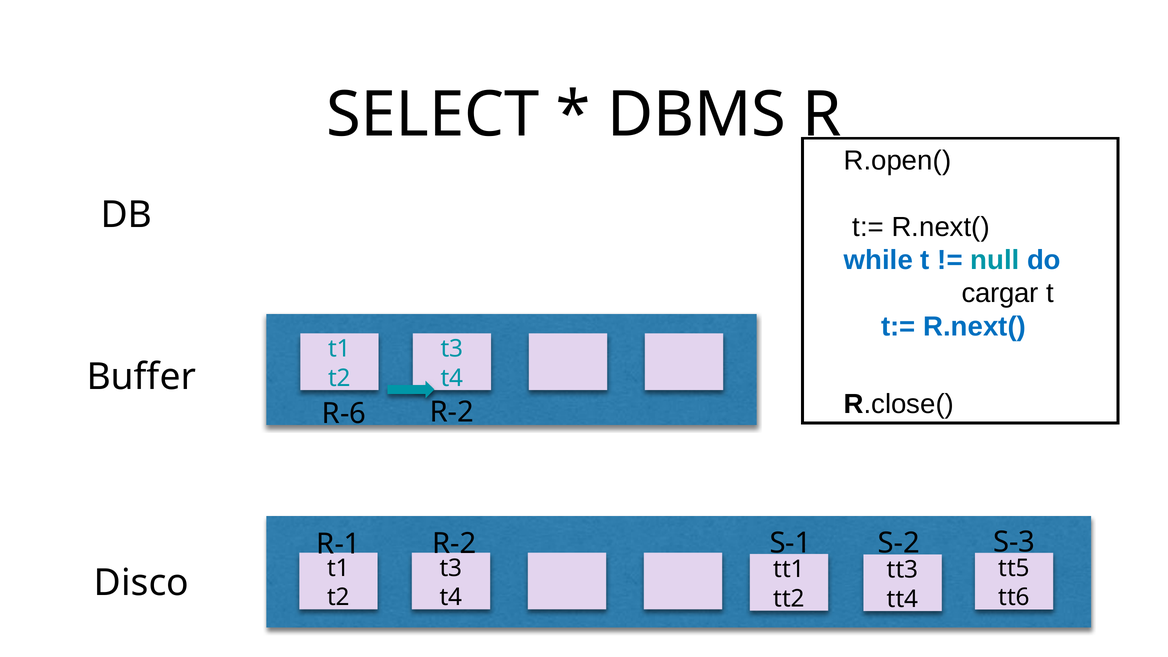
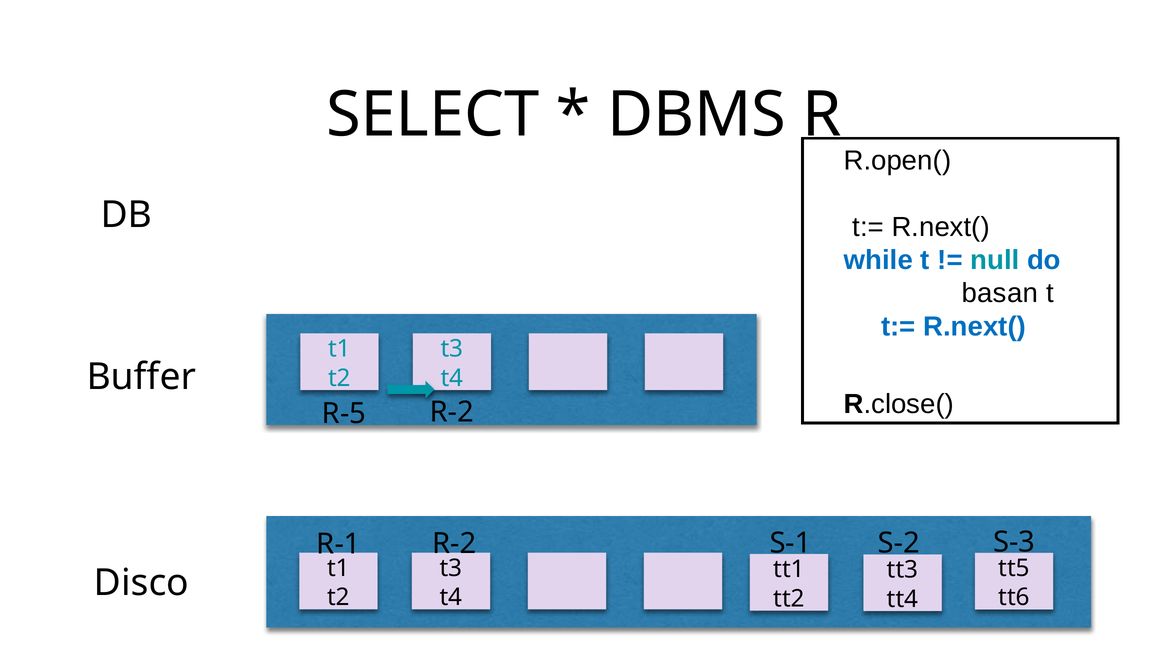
cargar: cargar -> basan
R-6: R-6 -> R-5
